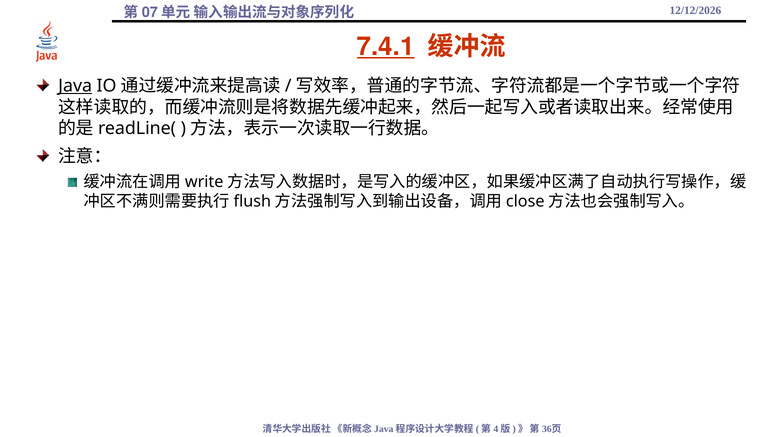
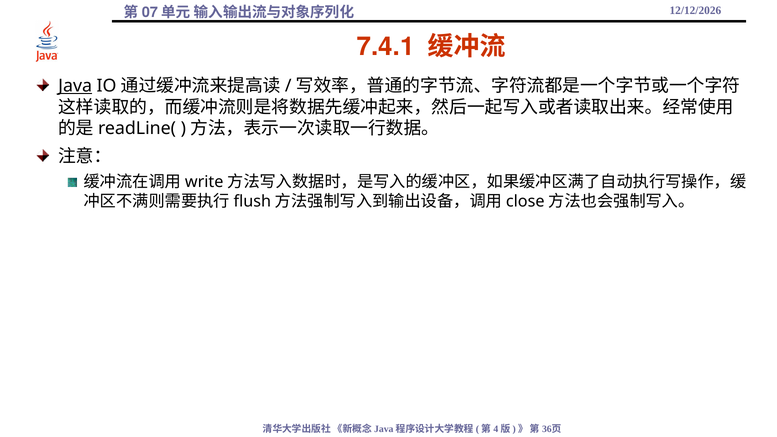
7.4.1 underline: present -> none
